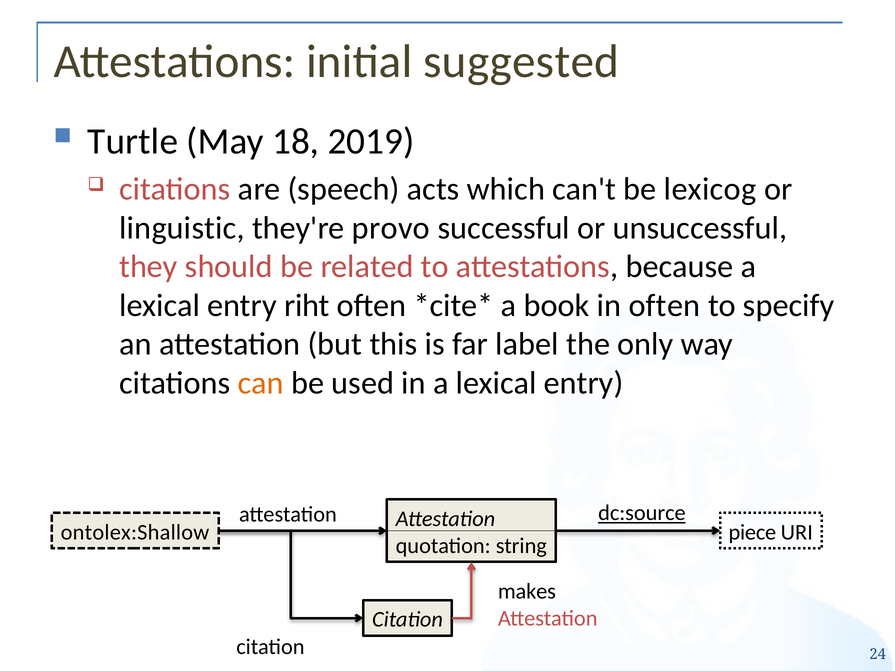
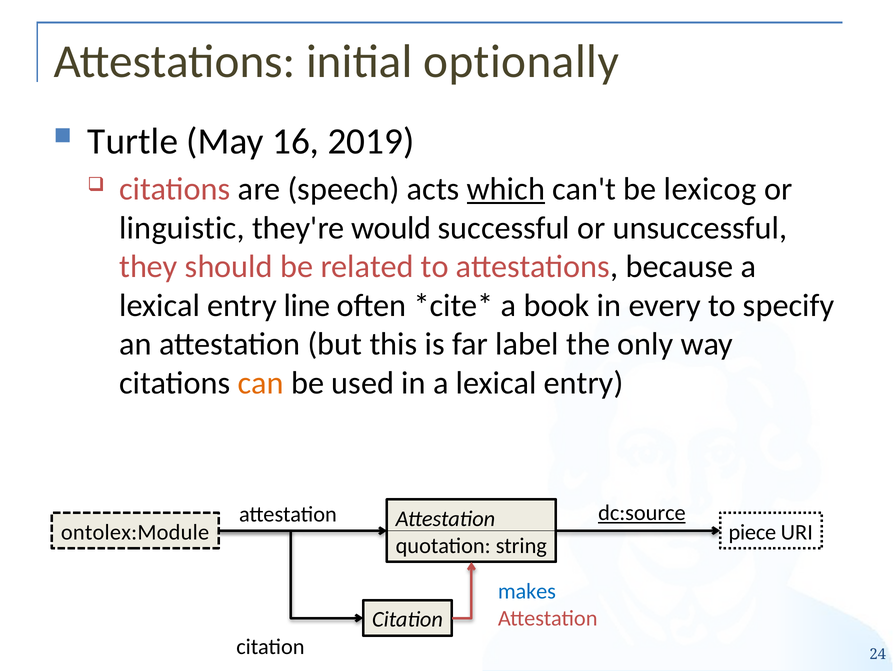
suggested: suggested -> optionally
18: 18 -> 16
which underline: none -> present
provo: provo -> would
riht: riht -> line
in often: often -> every
ontolex:Shallow: ontolex:Shallow -> ontolex:Module
makes colour: black -> blue
